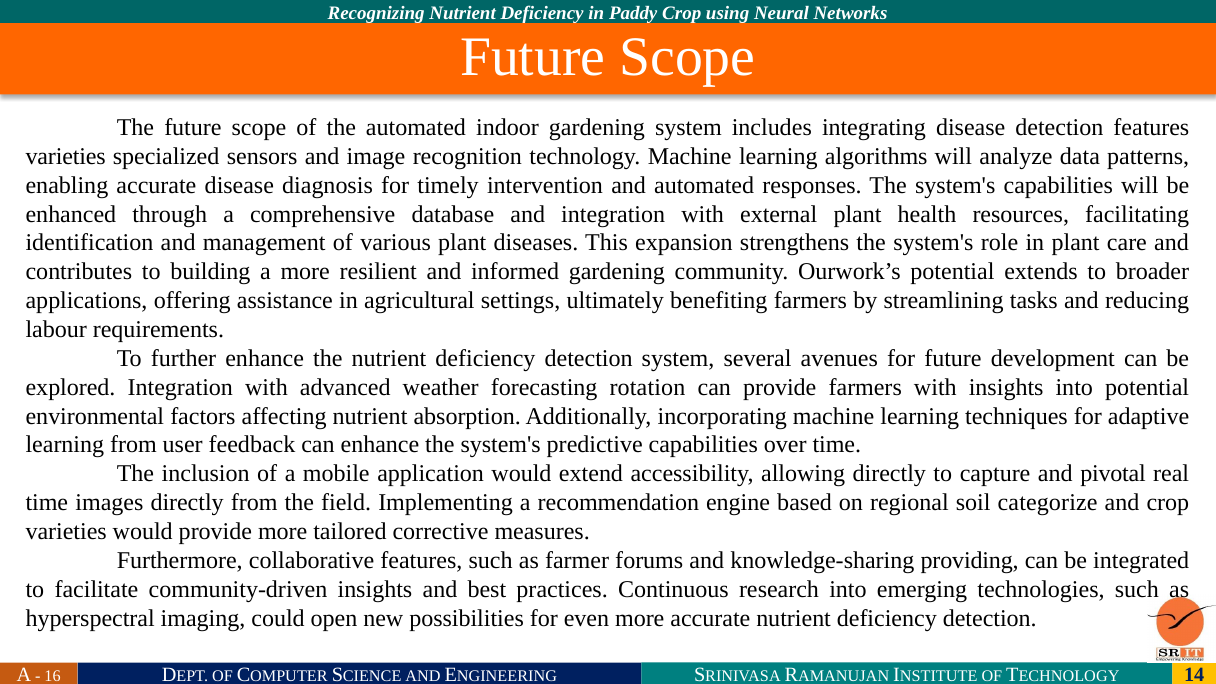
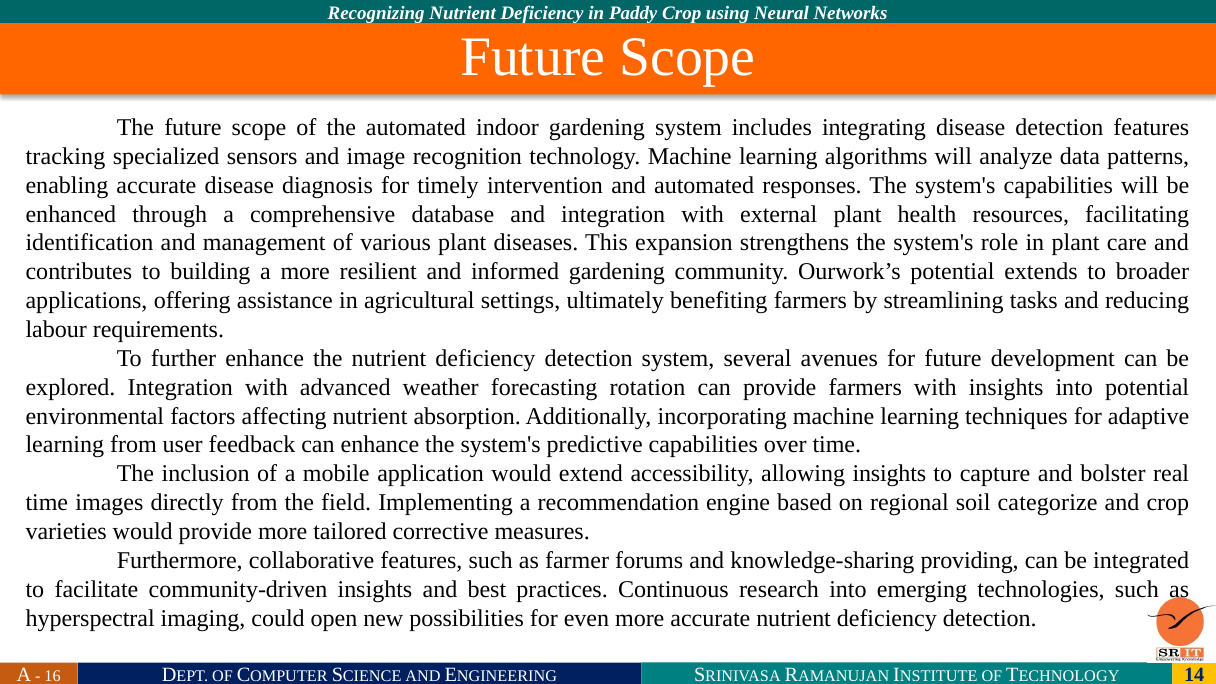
varieties at (66, 156): varieties -> tracking
allowing directly: directly -> insights
pivotal: pivotal -> bolster
